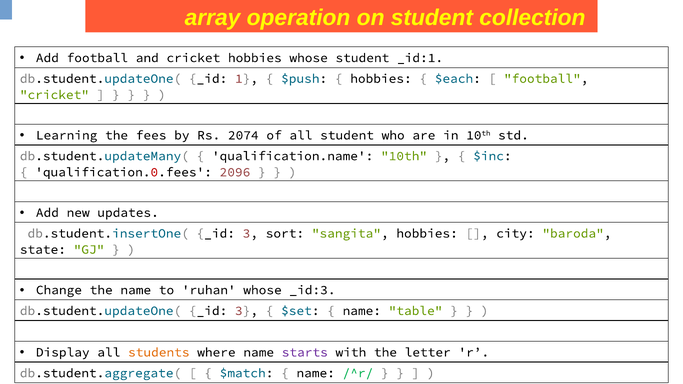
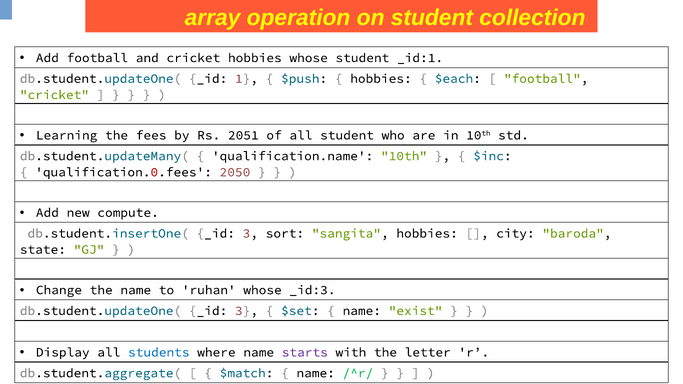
2074: 2074 -> 2051
2096: 2096 -> 2050
updates: updates -> compute
table: table -> exist
students colour: orange -> blue
